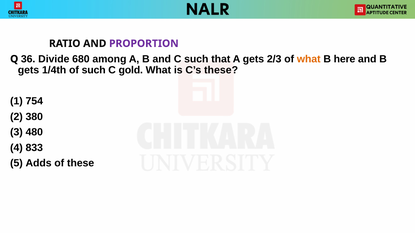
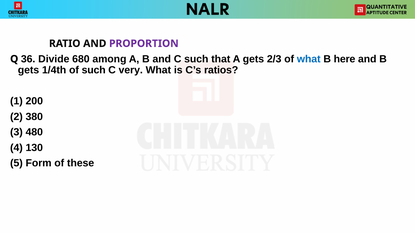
what at (309, 59) colour: orange -> blue
gold: gold -> very
C’s these: these -> ratios
754: 754 -> 200
833: 833 -> 130
Adds: Adds -> Form
